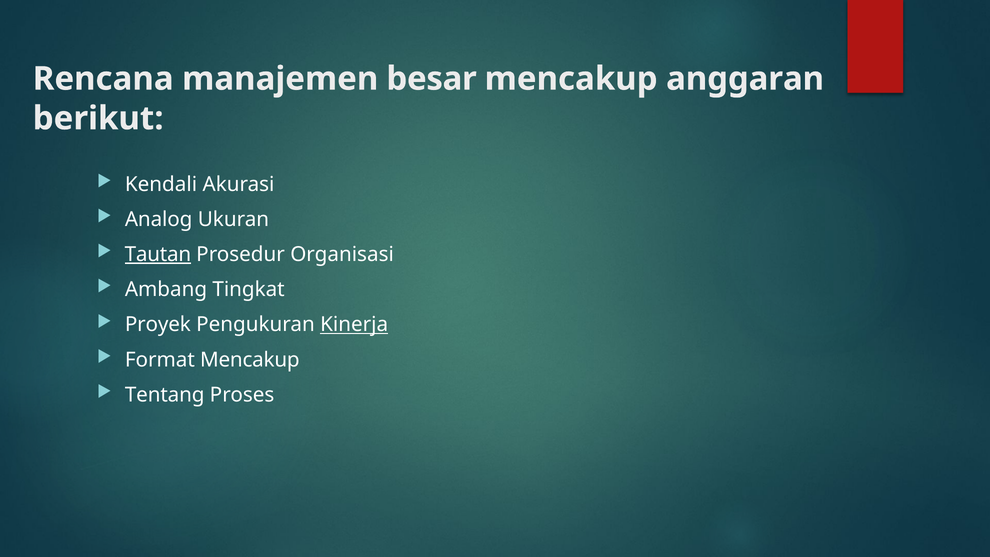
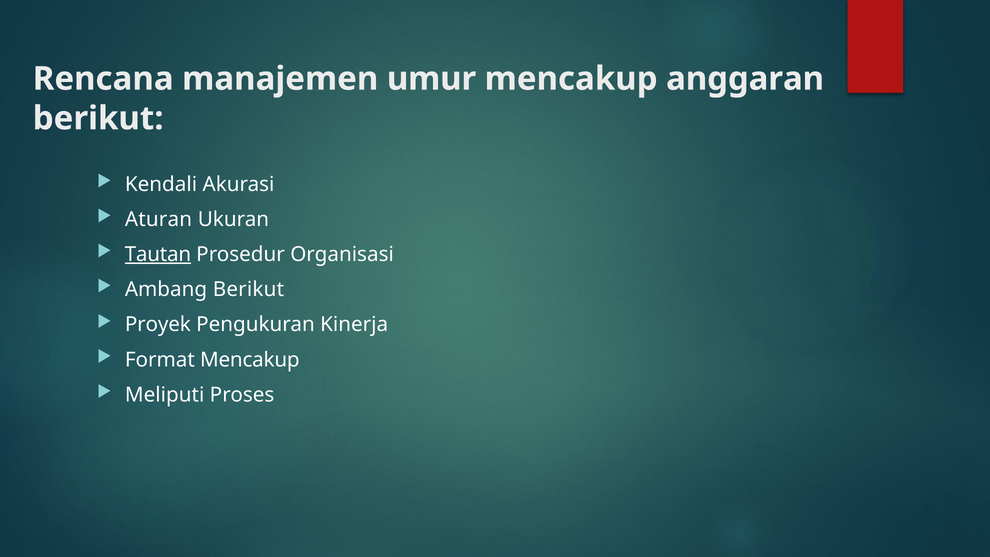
besar: besar -> umur
Analog: Analog -> Aturan
Ambang Tingkat: Tingkat -> Berikut
Kinerja underline: present -> none
Tentang: Tentang -> Meliputi
